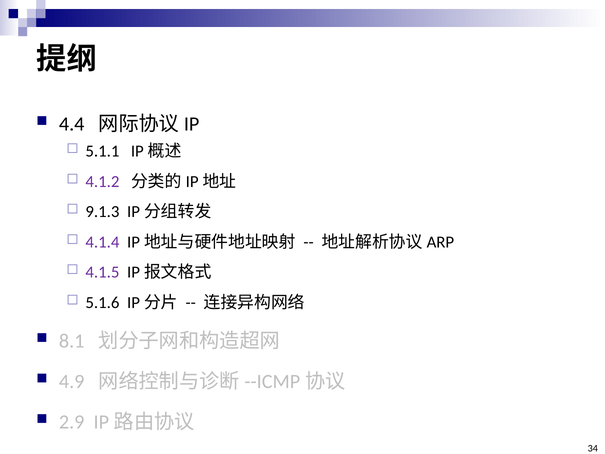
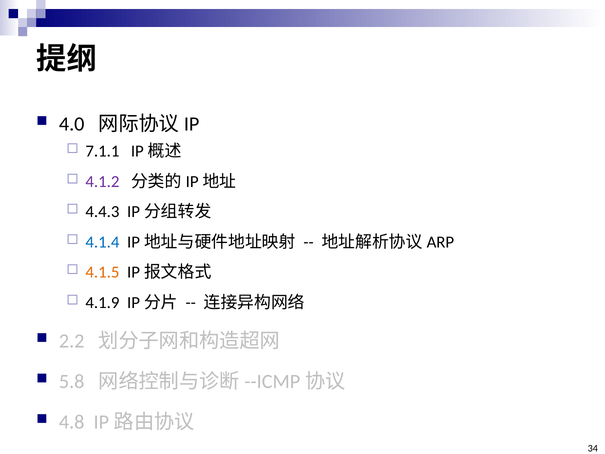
4.4: 4.4 -> 4.0
5.1.1: 5.1.1 -> 7.1.1
9.1.3: 9.1.3 -> 4.4.3
4.1.4 colour: purple -> blue
4.1.5 colour: purple -> orange
5.1.6: 5.1.6 -> 4.1.9
8.1: 8.1 -> 2.2
4.9: 4.9 -> 5.8
2.9: 2.9 -> 4.8
